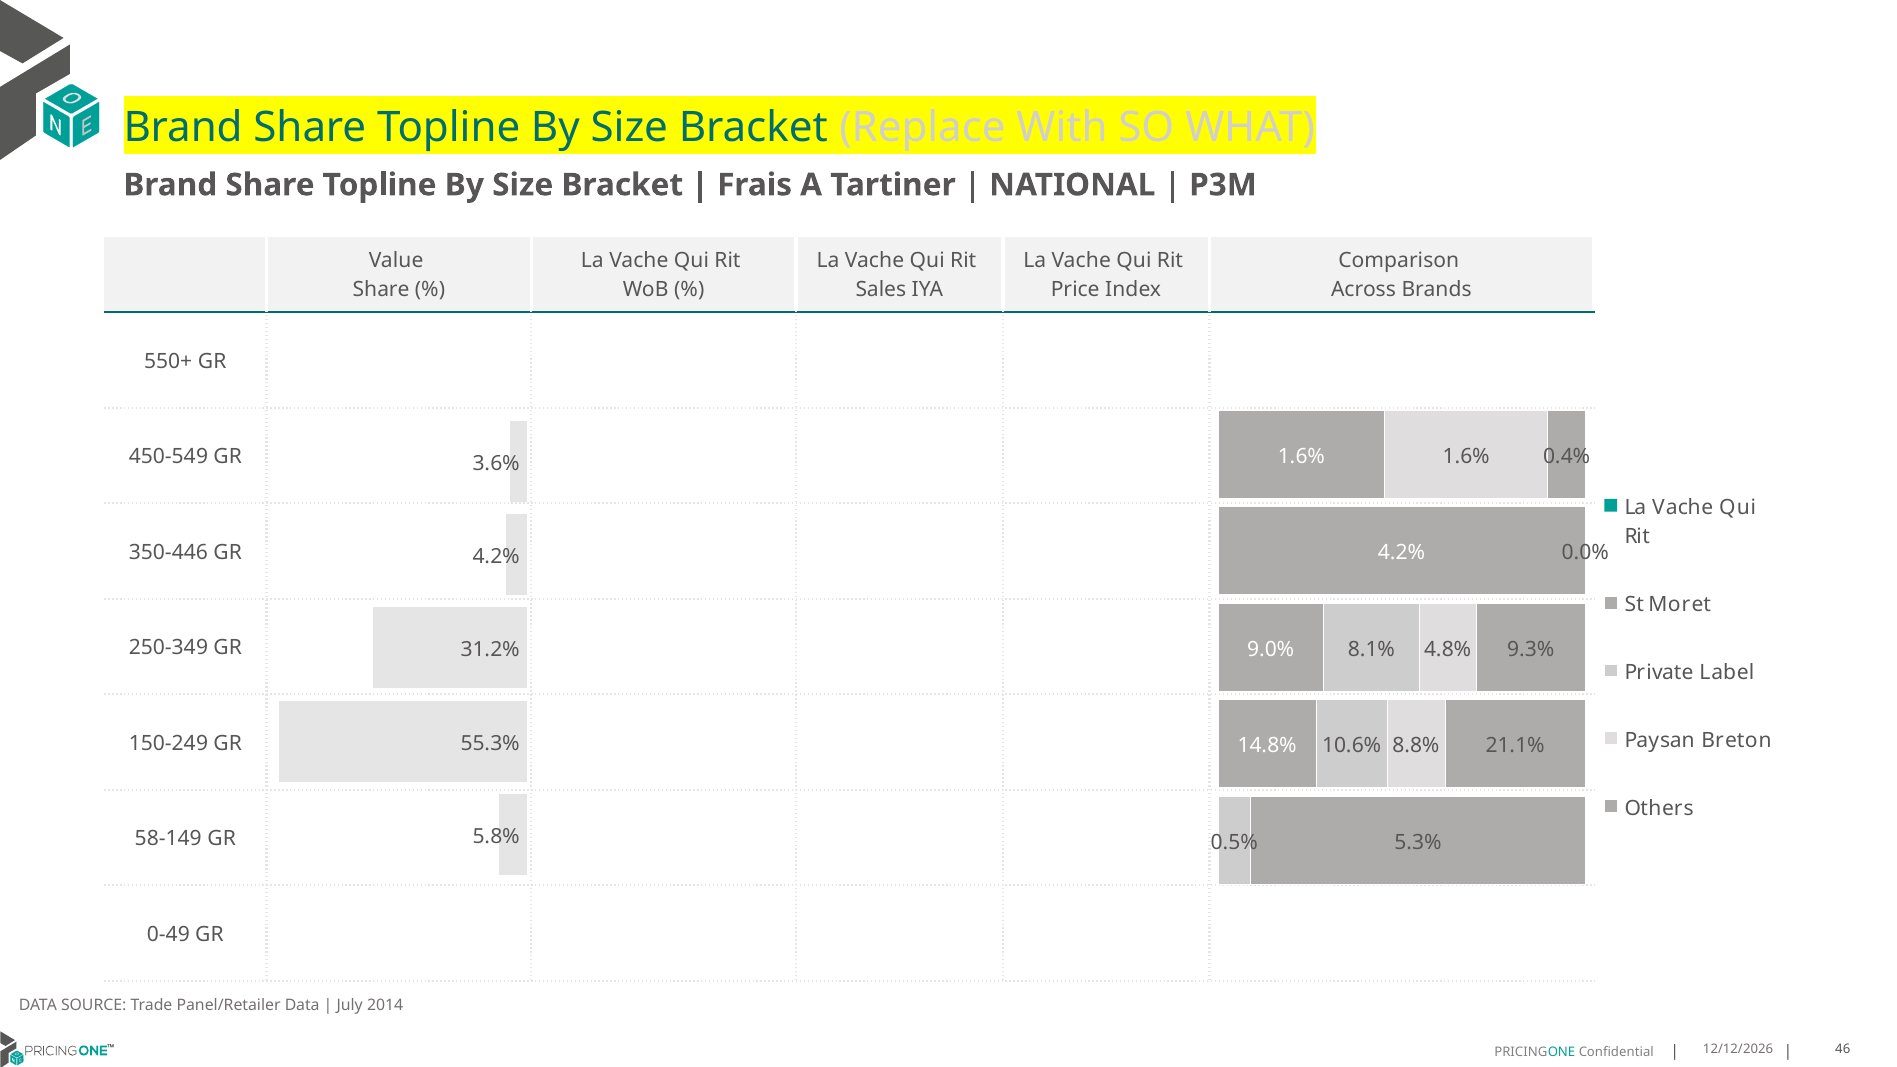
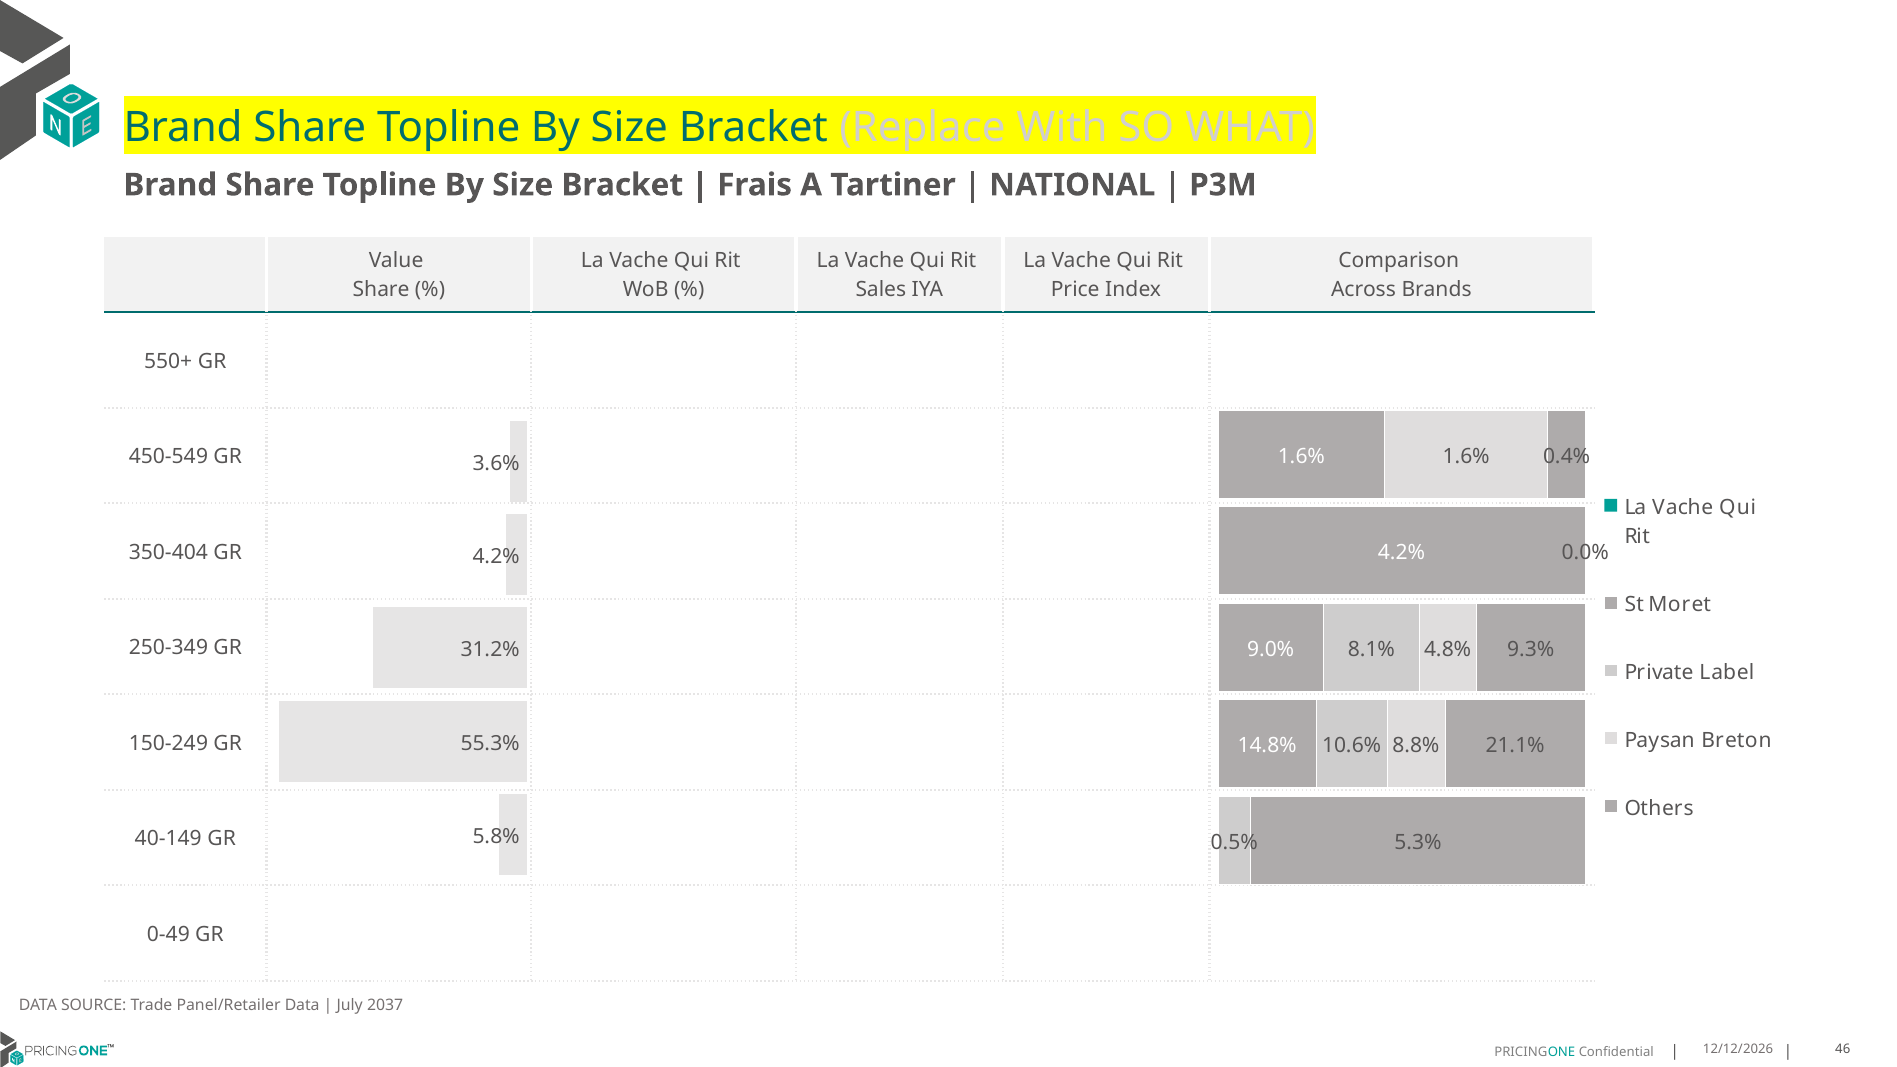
350-446: 350-446 -> 350-404
58-149: 58-149 -> 40-149
2014: 2014 -> 2037
